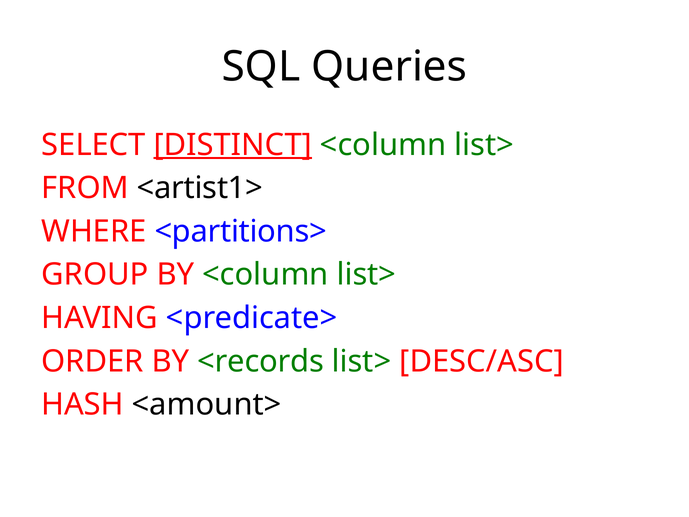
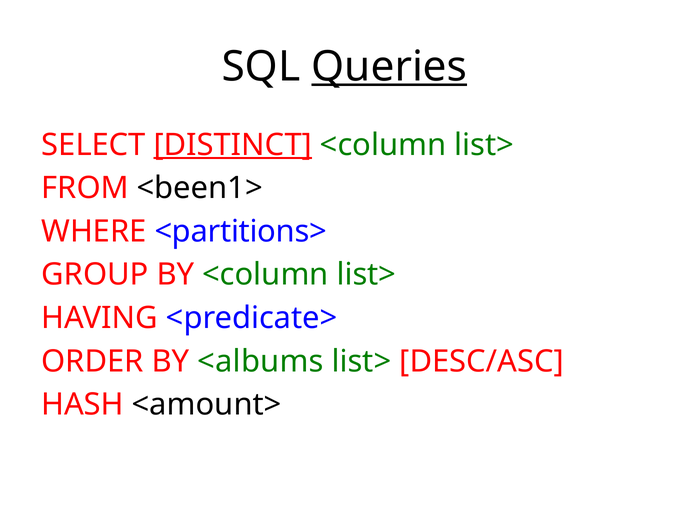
Queries underline: none -> present
<artist1>: <artist1> -> <been1>
<records: <records -> <albums
